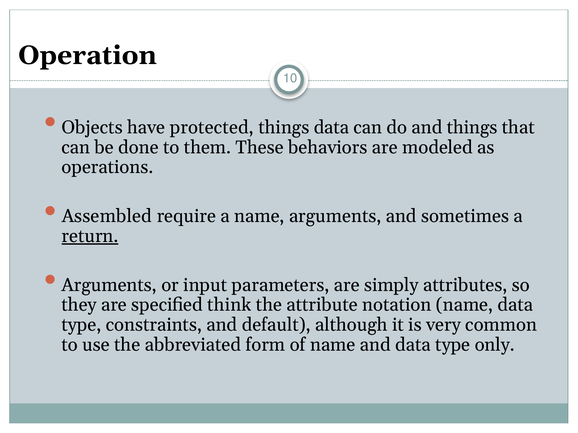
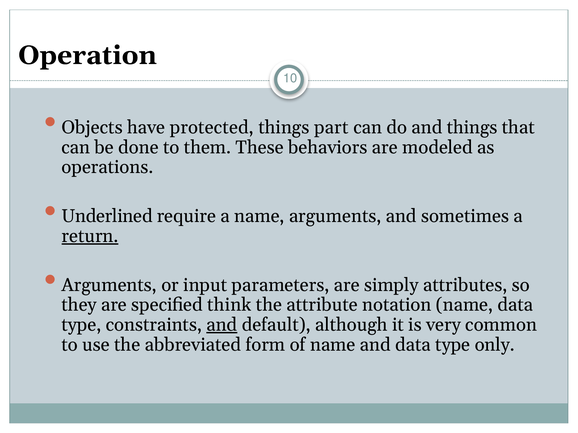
things data: data -> part
Assembled: Assembled -> Underlined
and at (222, 325) underline: none -> present
